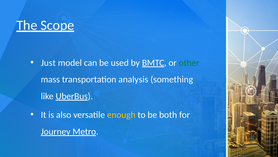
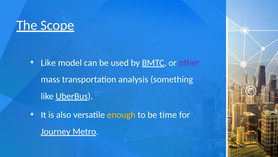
Just at (48, 63): Just -> Like
other colour: green -> purple
both: both -> time
